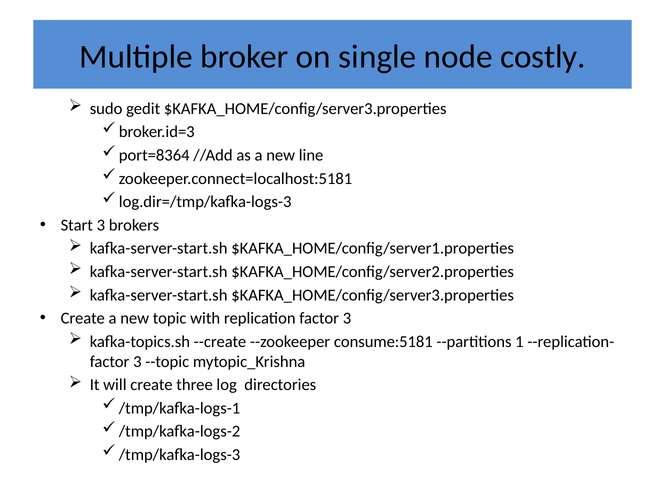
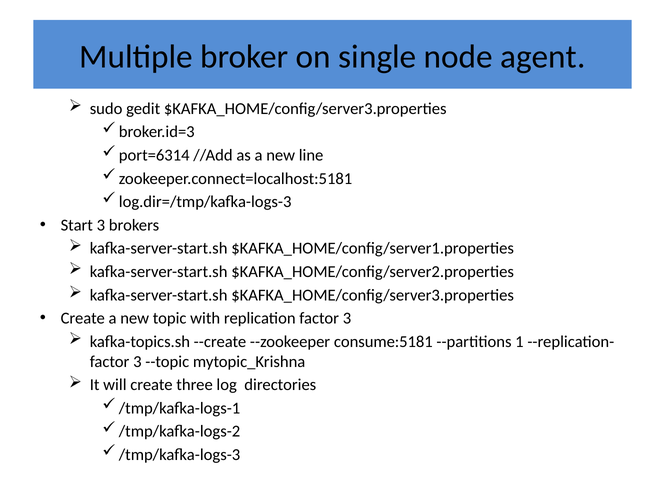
costly: costly -> agent
port=8364: port=8364 -> port=6314
